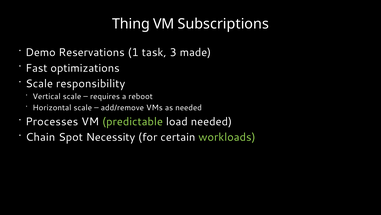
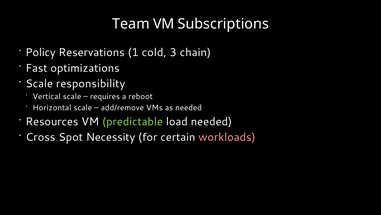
Thing: Thing -> Team
Demo: Demo -> Policy
task: task -> cold
made: made -> chain
Processes: Processes -> Resources
Chain: Chain -> Cross
workloads colour: light green -> pink
